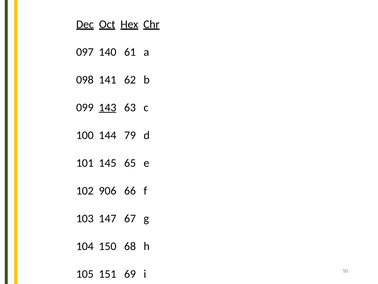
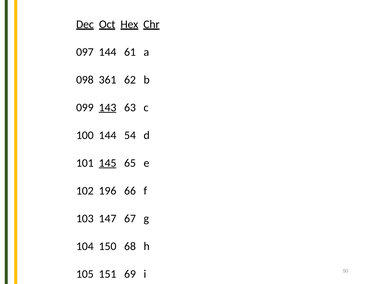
097 140: 140 -> 144
141: 141 -> 361
79: 79 -> 54
145 underline: none -> present
906: 906 -> 196
